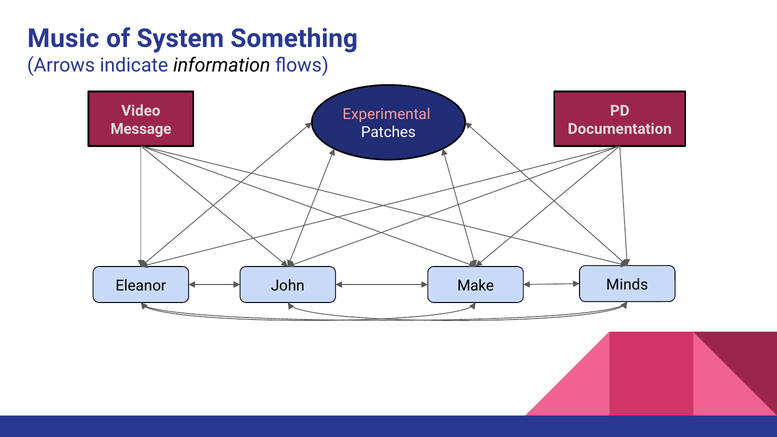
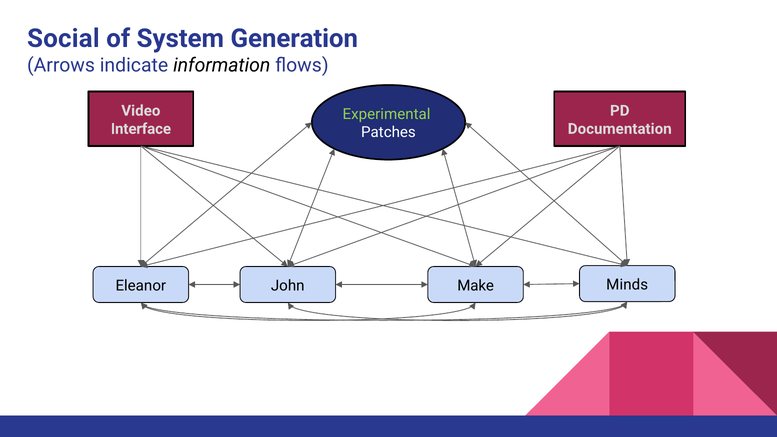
Music: Music -> Social
Something: Something -> Generation
Experimental colour: pink -> light green
Message: Message -> Interface
